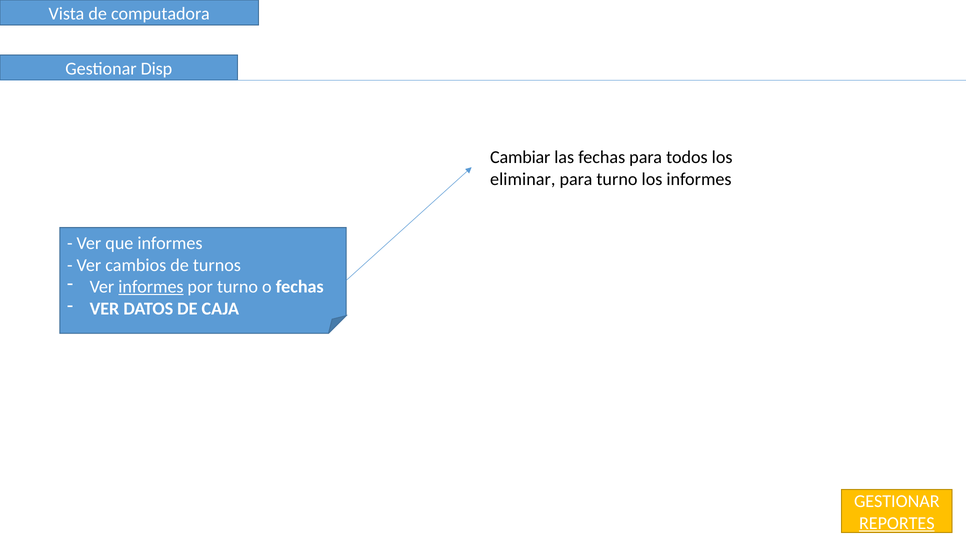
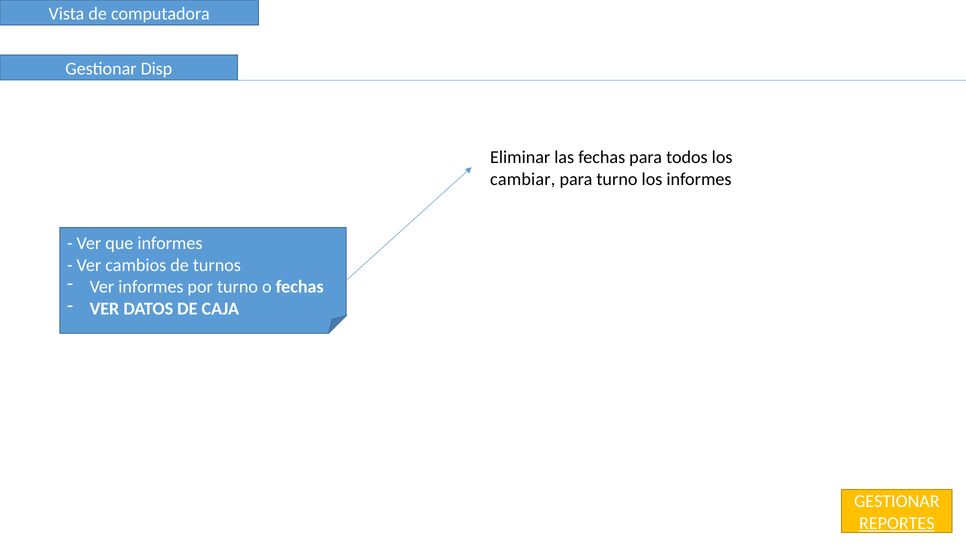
Cambiar: Cambiar -> Eliminar
eliminar: eliminar -> cambiar
informes at (151, 286) underline: present -> none
